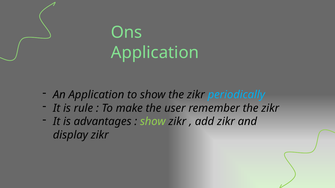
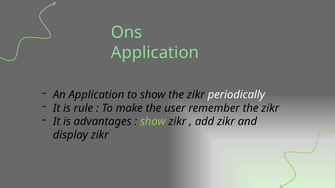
periodically colour: light blue -> white
